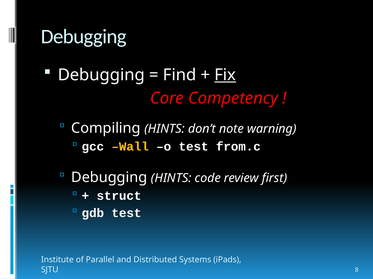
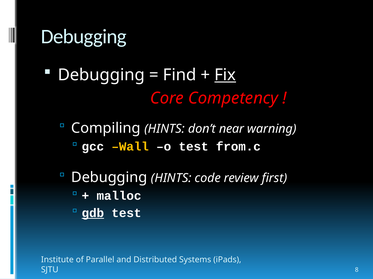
note: note -> near
struct: struct -> malloc
gdb underline: none -> present
